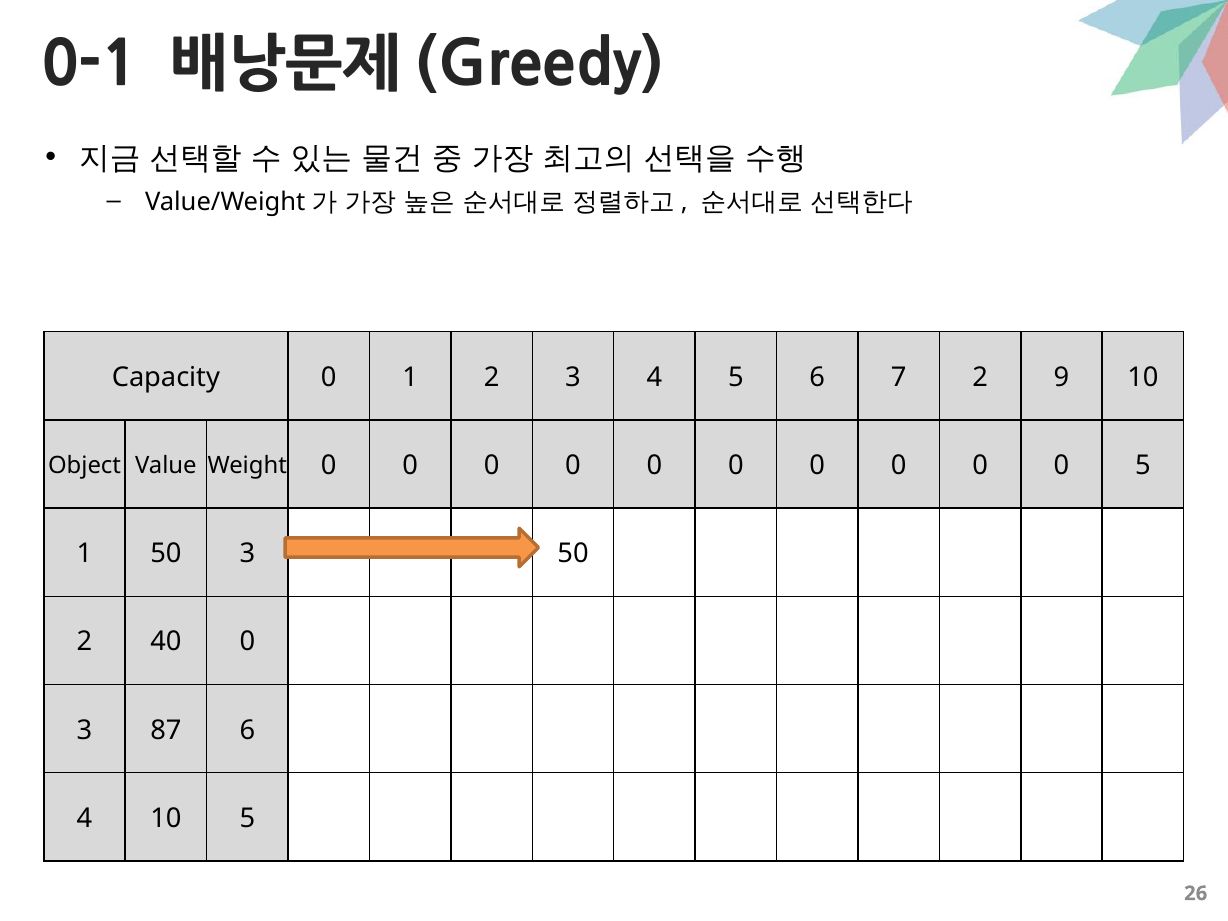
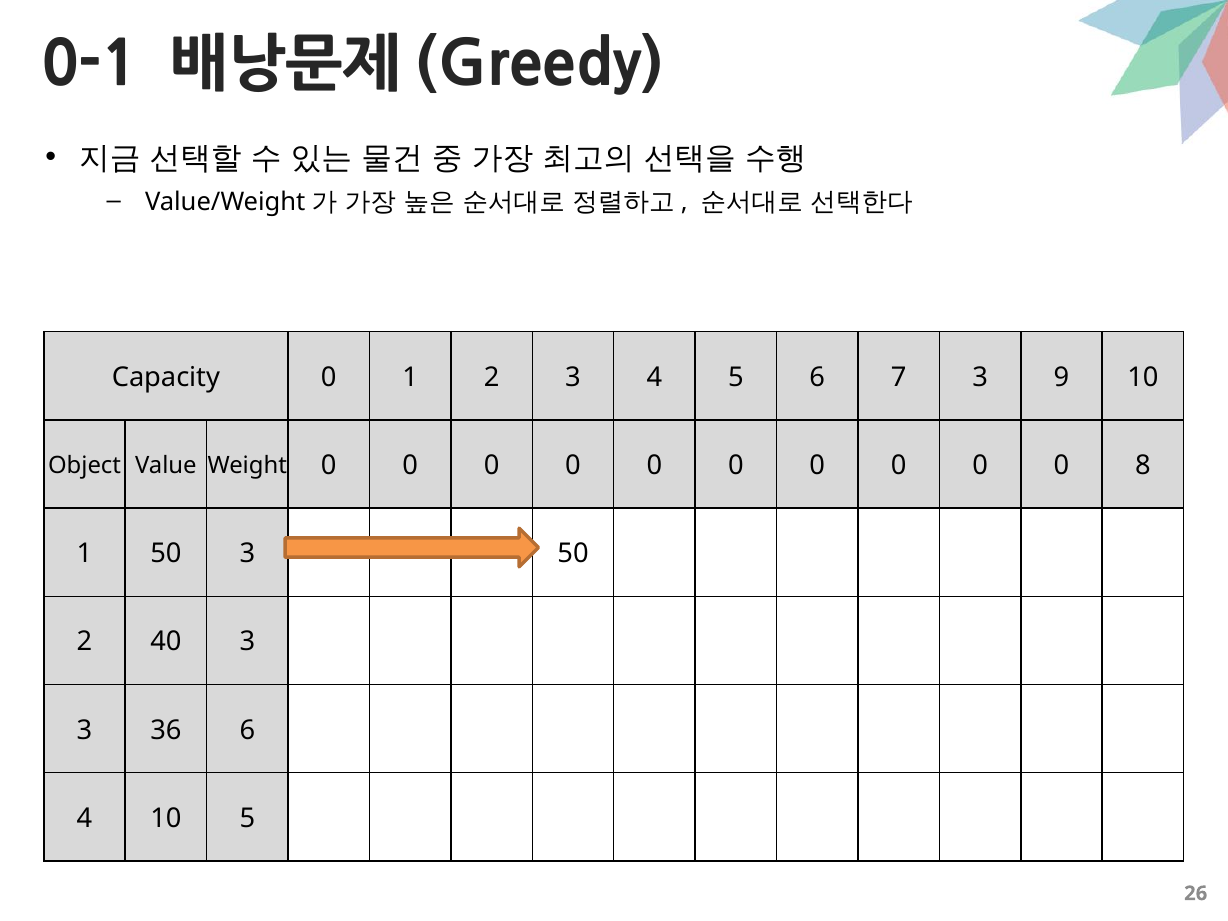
7 2: 2 -> 3
0 5: 5 -> 8
40 0: 0 -> 3
87: 87 -> 36
